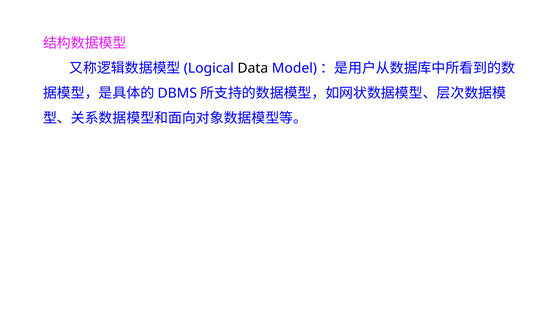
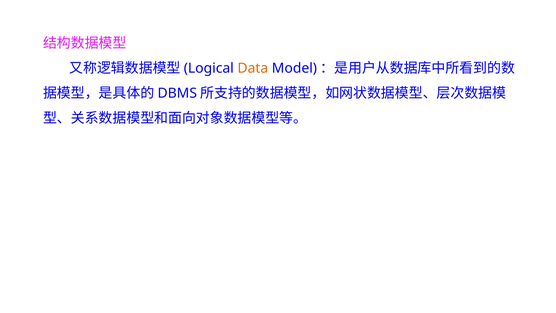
Data colour: black -> orange
